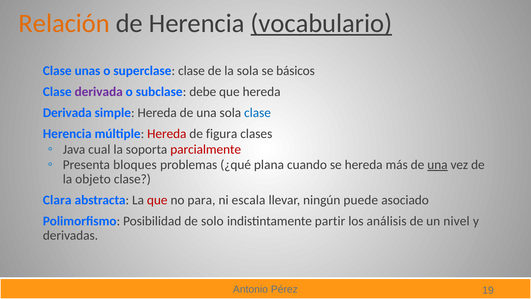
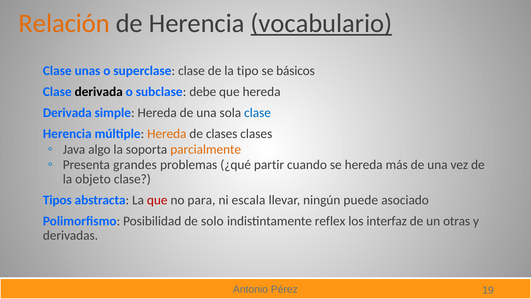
la sola: sola -> tipo
derivada at (99, 92) colour: purple -> black
Hereda at (167, 134) colour: red -> orange
de figura: figura -> clases
cual: cual -> algo
parcialmente colour: red -> orange
bloques: bloques -> grandes
plana: plana -> partir
una at (437, 165) underline: present -> none
Clara: Clara -> Tipos
partir: partir -> reflex
análisis: análisis -> interfaz
nivel: nivel -> otras
